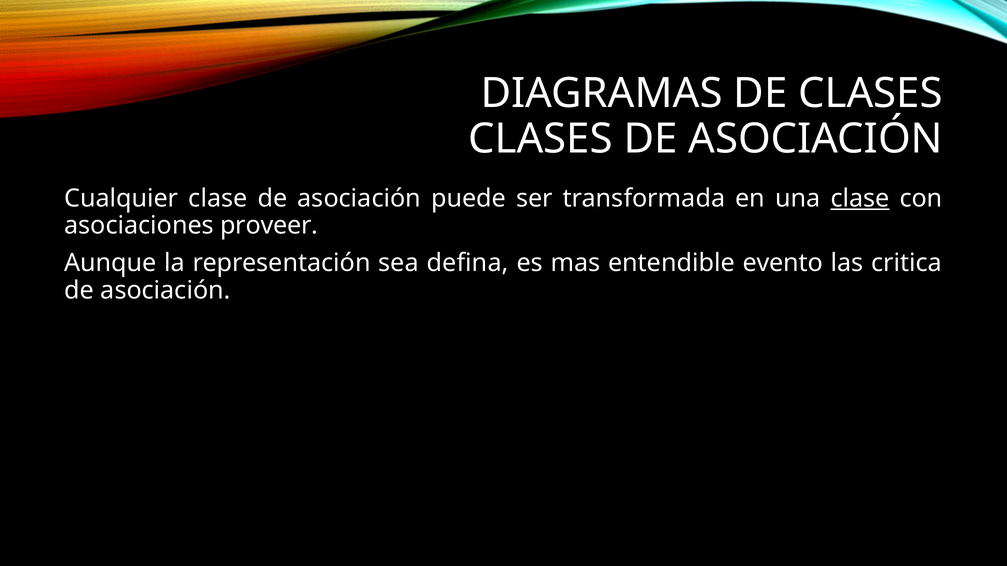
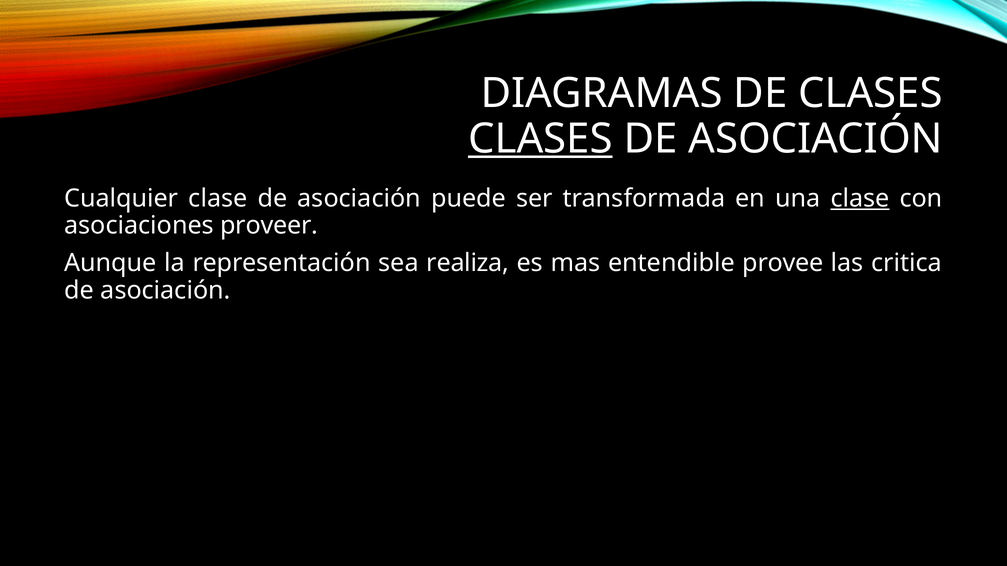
CLASES at (540, 139) underline: none -> present
defina: defina -> realiza
evento: evento -> provee
